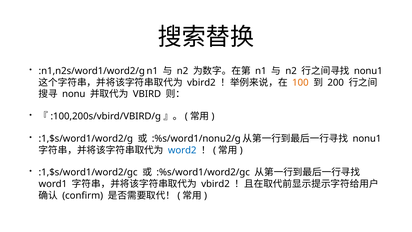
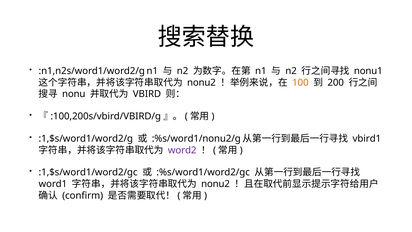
vbird2 at (201, 83): vbird2 -> nonu2
nonu1 at (367, 139): nonu1 -> vbird1
word2 colour: blue -> purple
vbird2 at (216, 184): vbird2 -> nonu2
